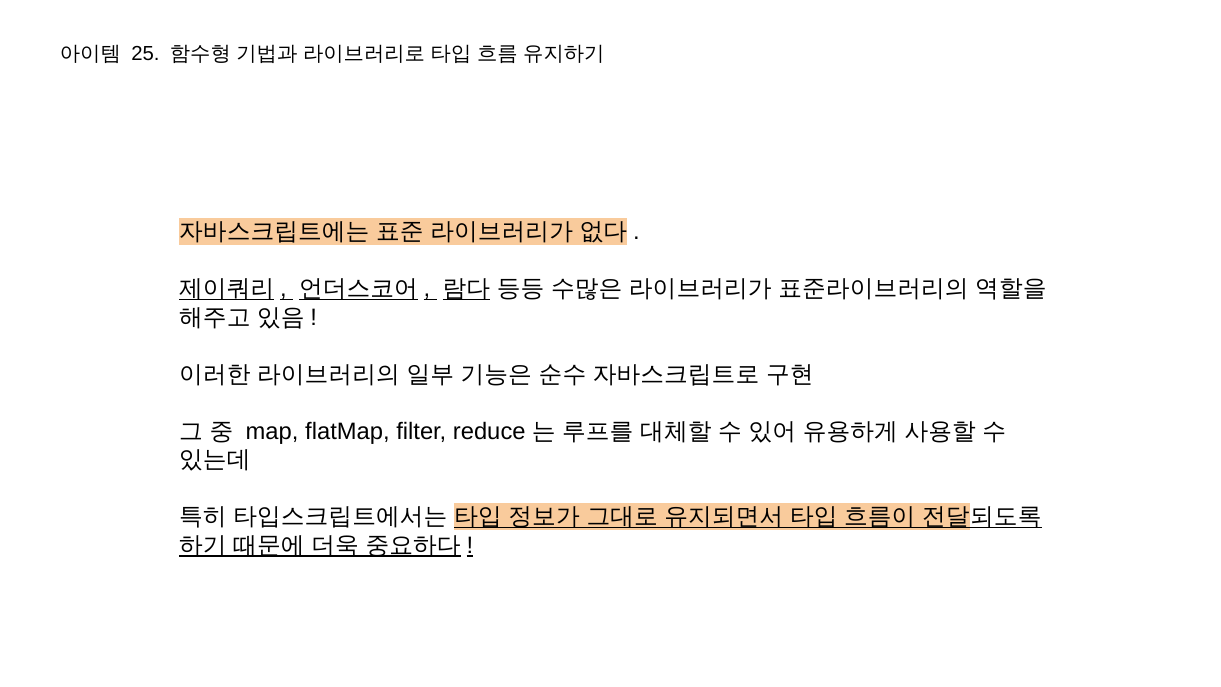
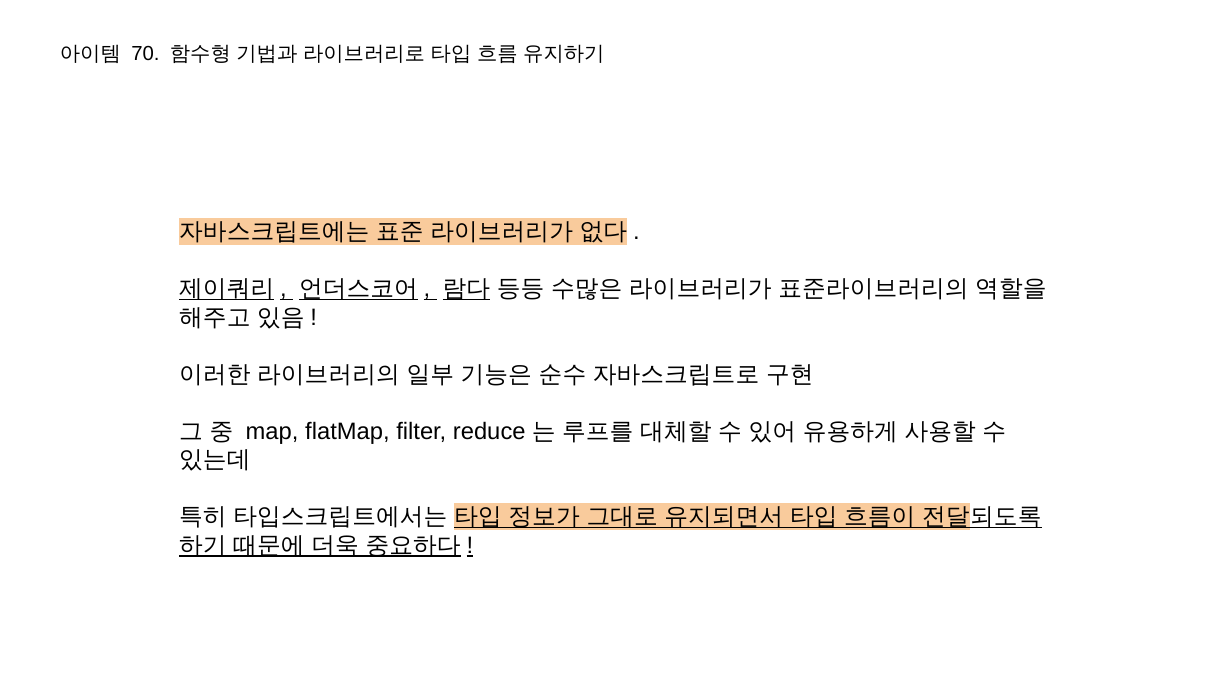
25: 25 -> 70
